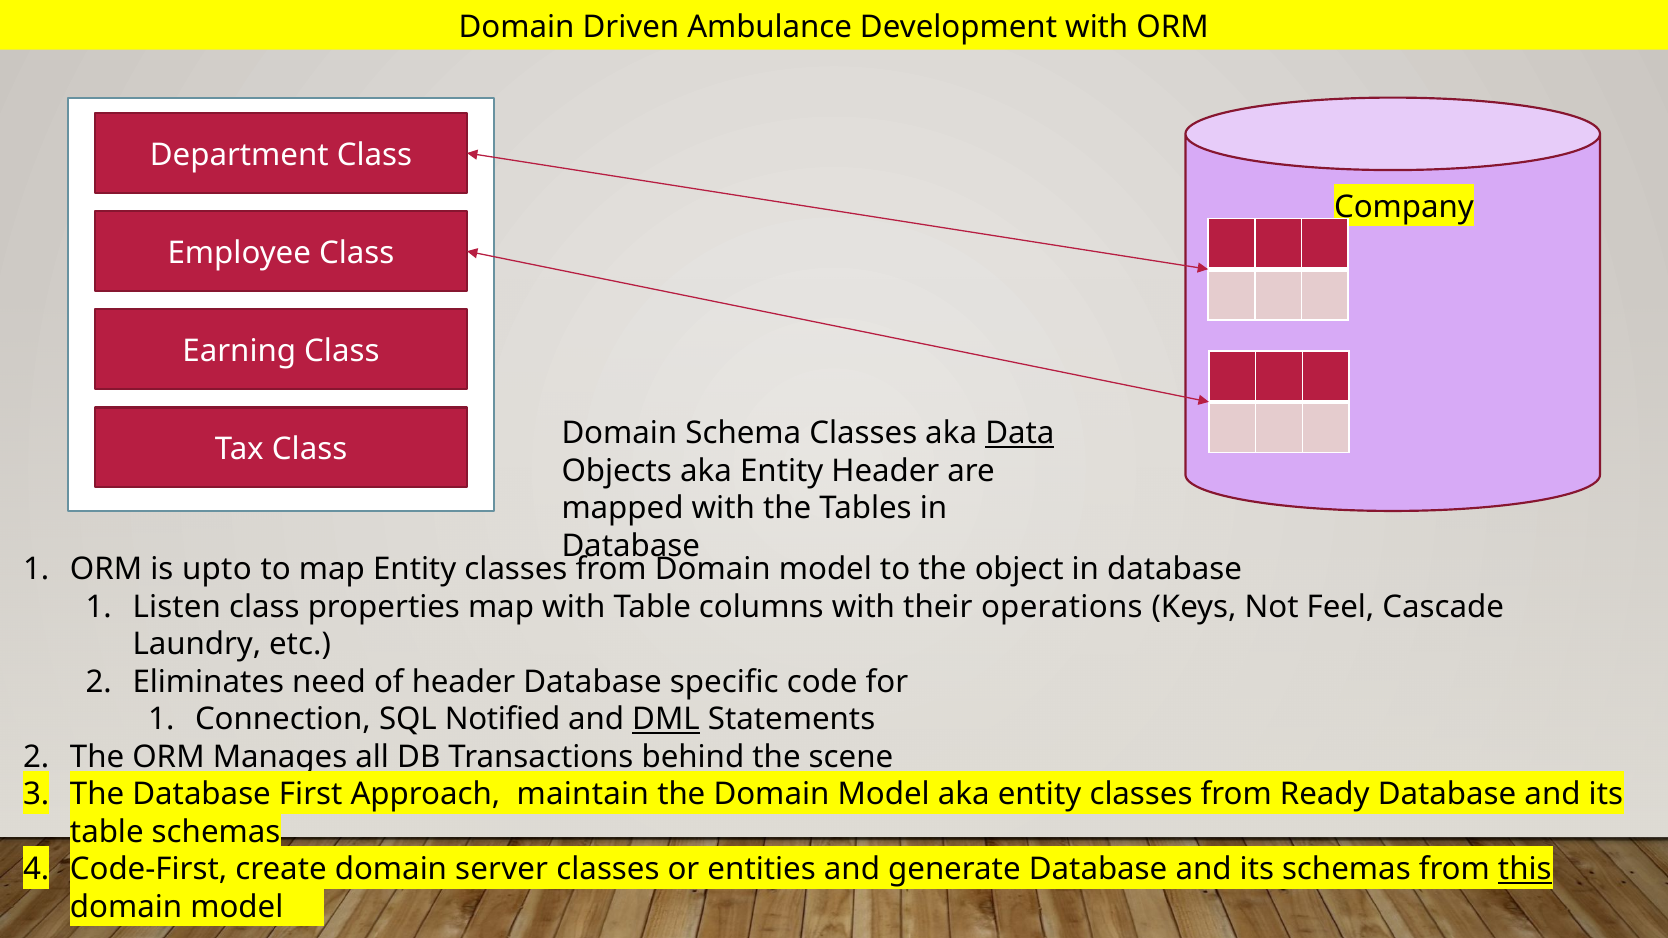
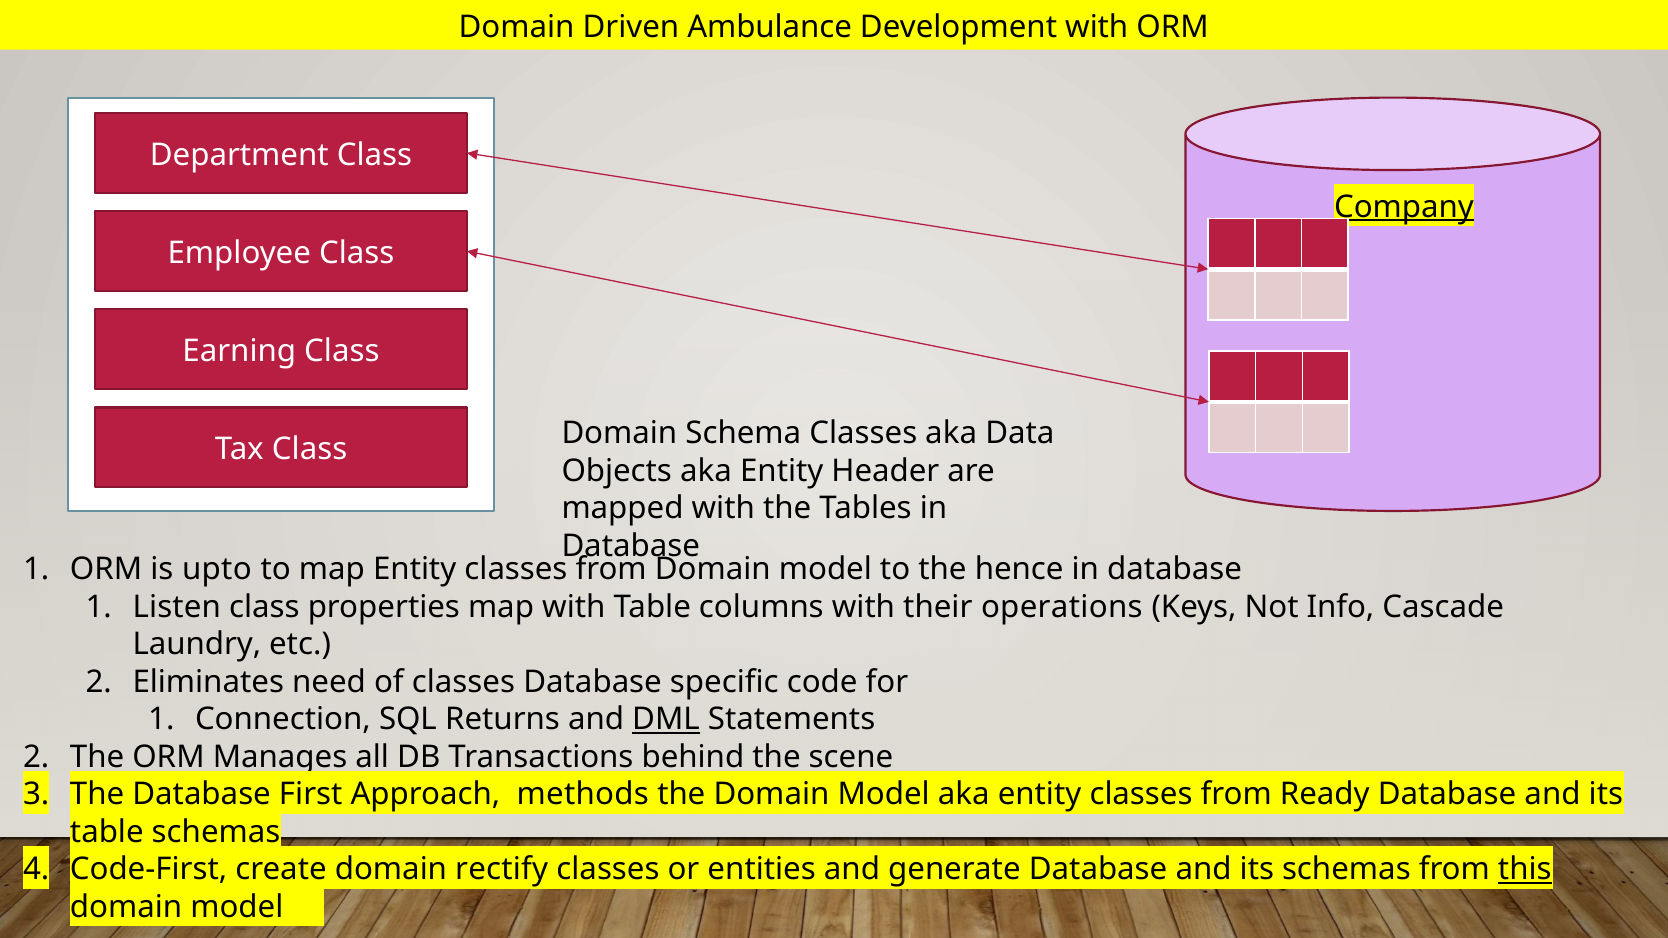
Company underline: none -> present
Data underline: present -> none
object: object -> hence
Feel: Feel -> Info
of header: header -> classes
Notified: Notified -> Returns
maintain: maintain -> methods
server: server -> rectify
